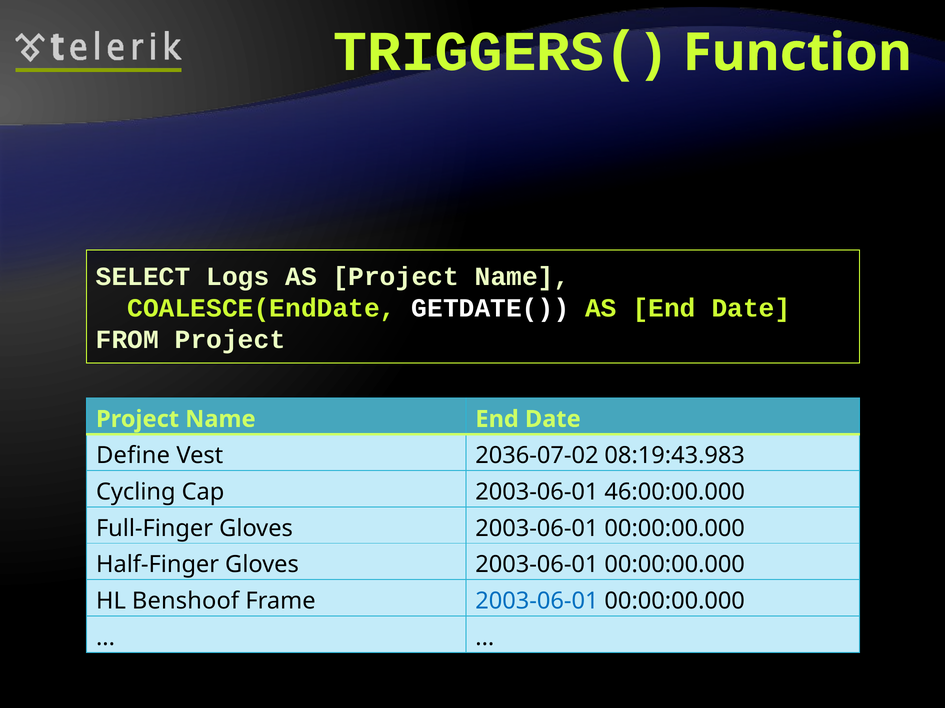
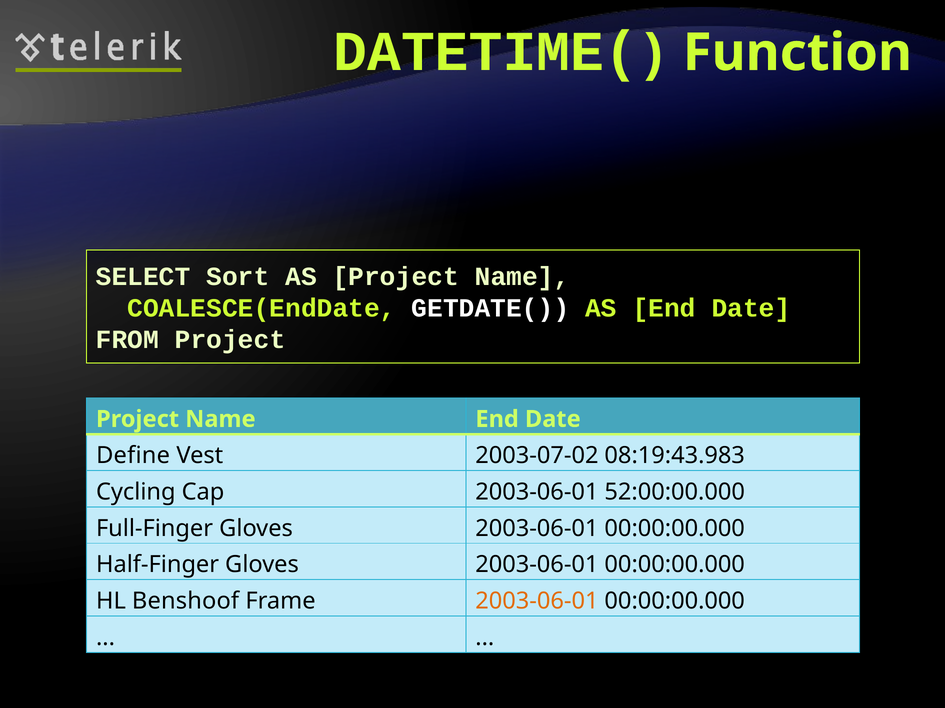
TRIGGERS(: TRIGGERS( -> DATETIME(
Logs: Logs -> Sort
2036-07-02: 2036-07-02 -> 2003-07-02
46:00:00.000: 46:00:00.000 -> 52:00:00.000
2003-06-01 at (537, 602) colour: blue -> orange
